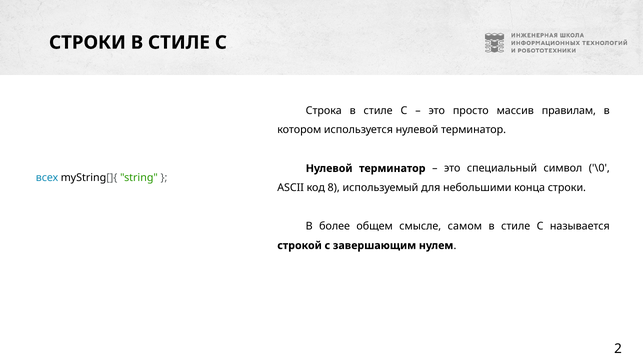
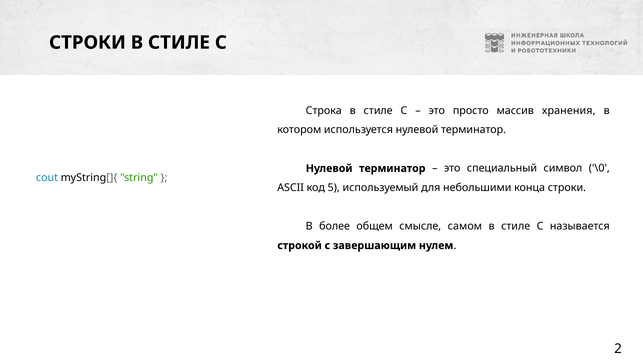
правилам: правилам -> хранения
всех: всех -> cout
8: 8 -> 5
